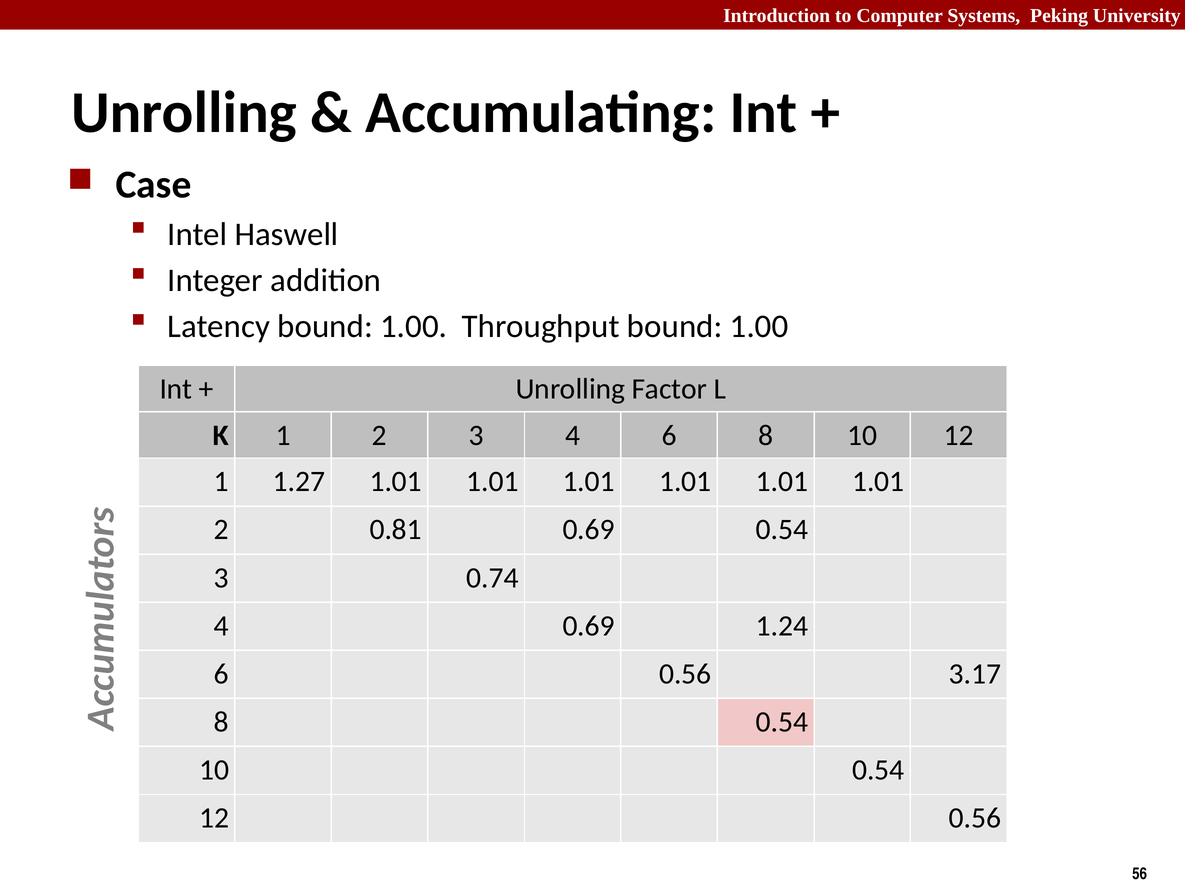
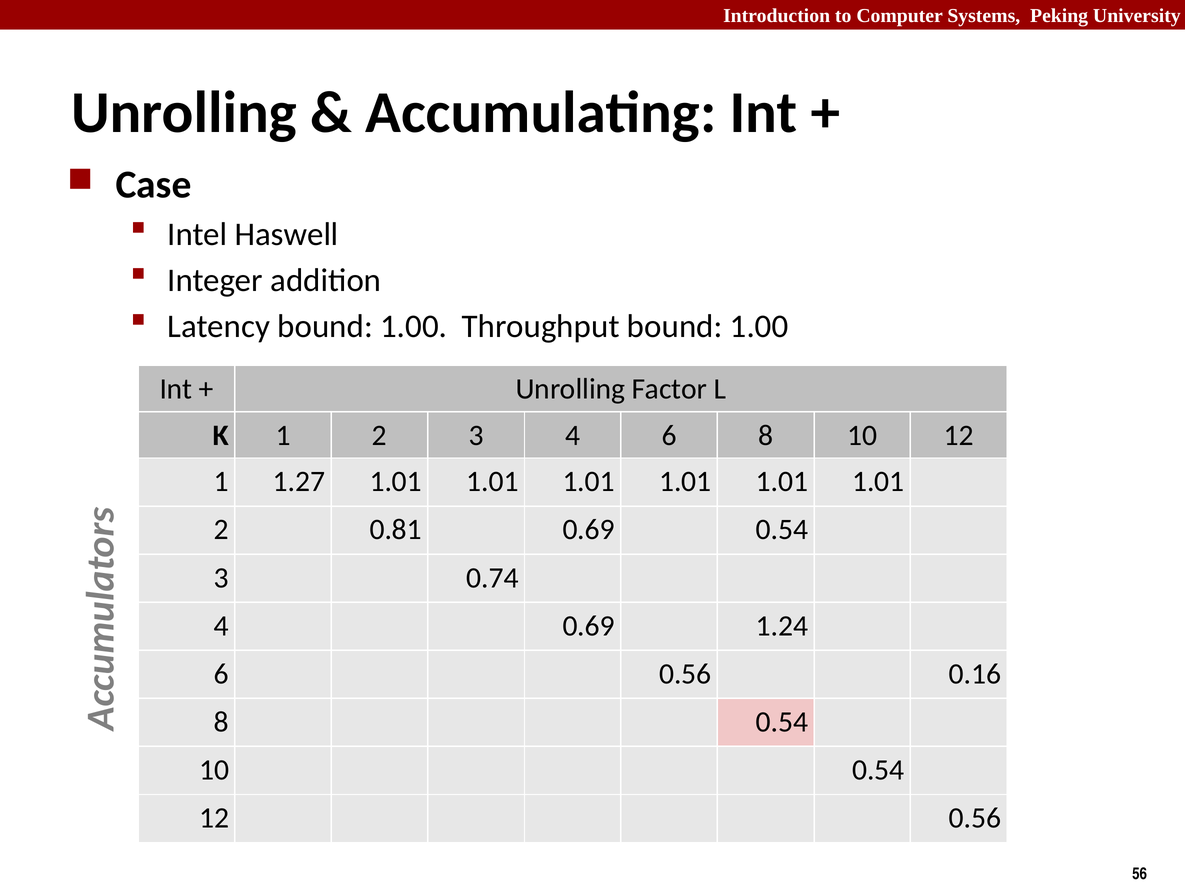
3.17: 3.17 -> 0.16
